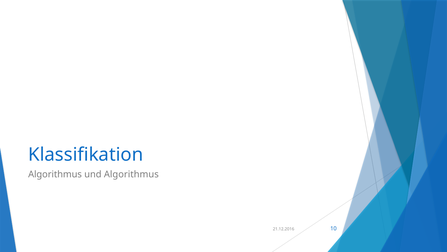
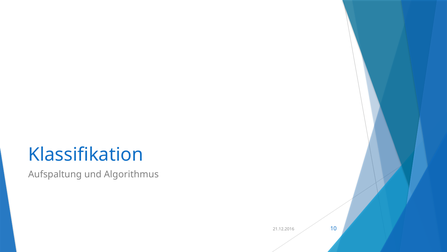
Algorithmus at (55, 174): Algorithmus -> Aufspaltung
